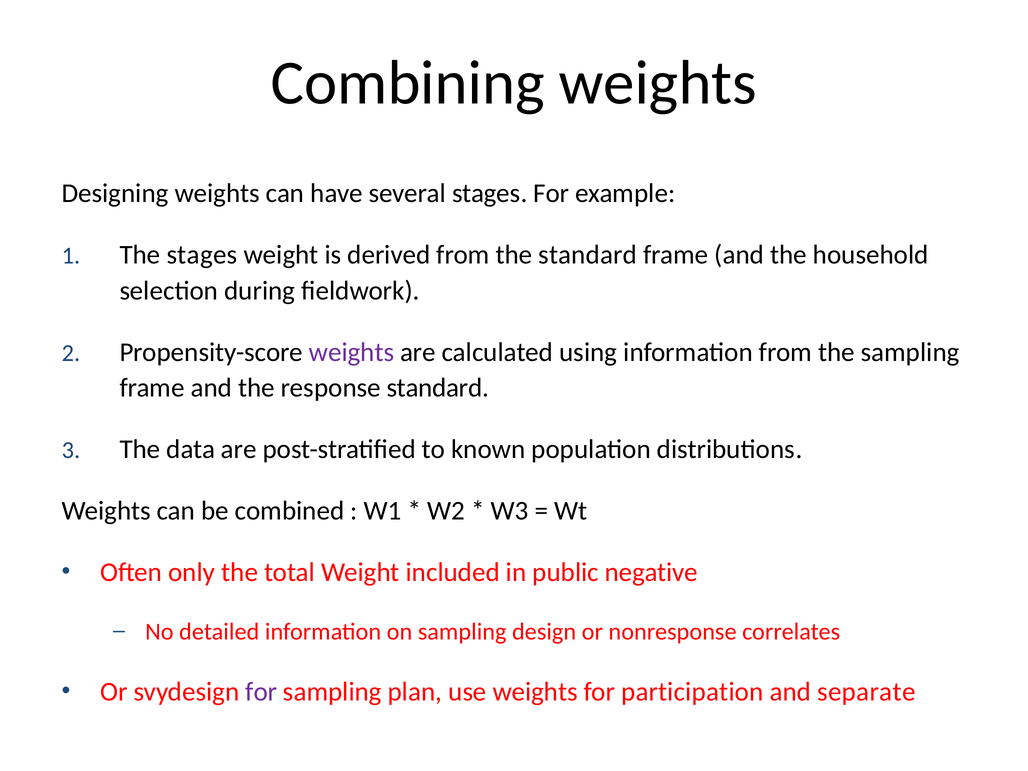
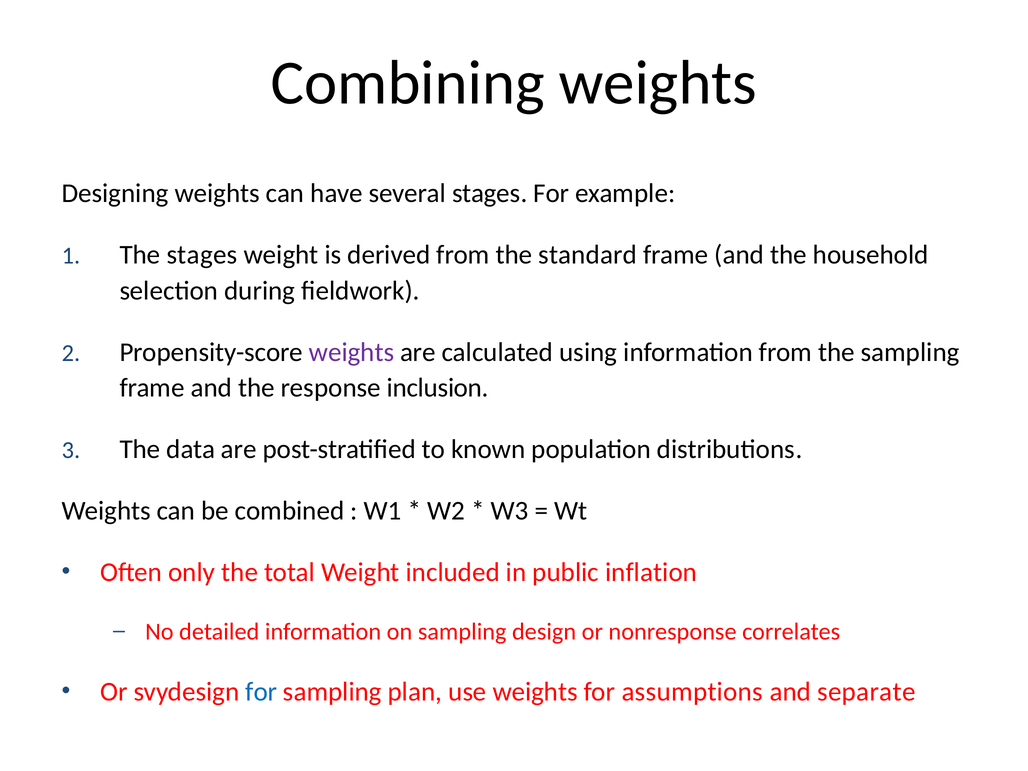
response standard: standard -> inclusion
negative: negative -> inflation
for at (261, 692) colour: purple -> blue
participation: participation -> assumptions
